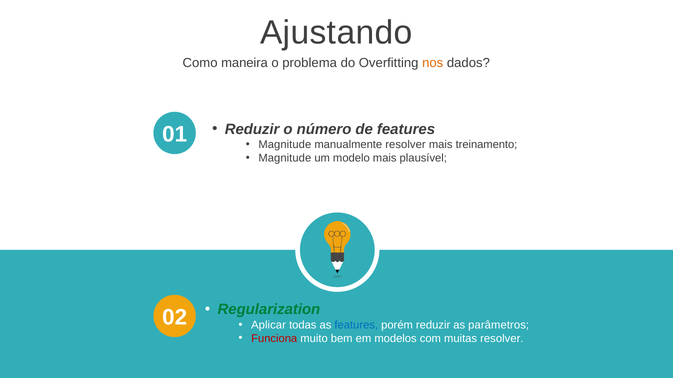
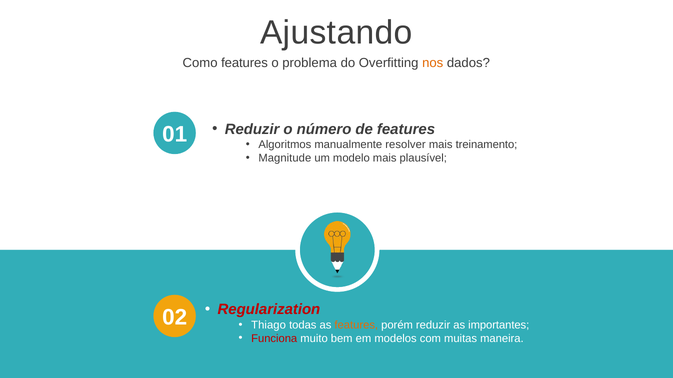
Como maneira: maneira -> features
Magnitude at (285, 145): Magnitude -> Algoritmos
Regularization colour: green -> red
Aplicar: Aplicar -> Thiago
features at (356, 325) colour: blue -> orange
parâmetros: parâmetros -> importantes
muitas resolver: resolver -> maneira
